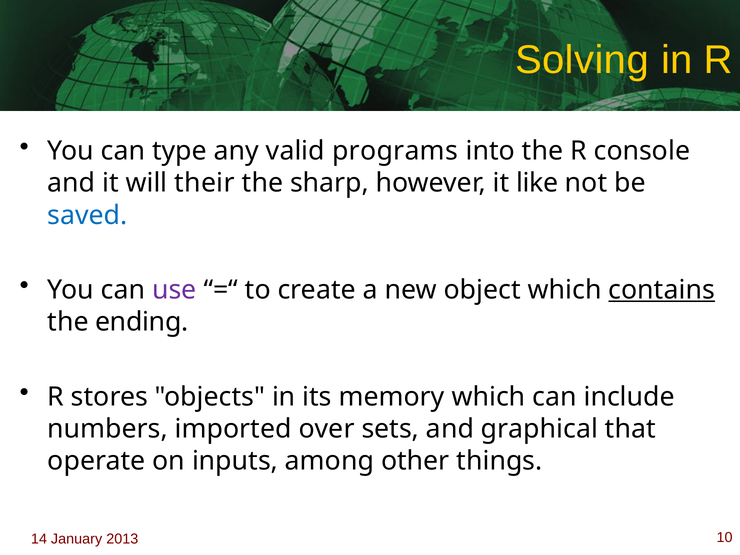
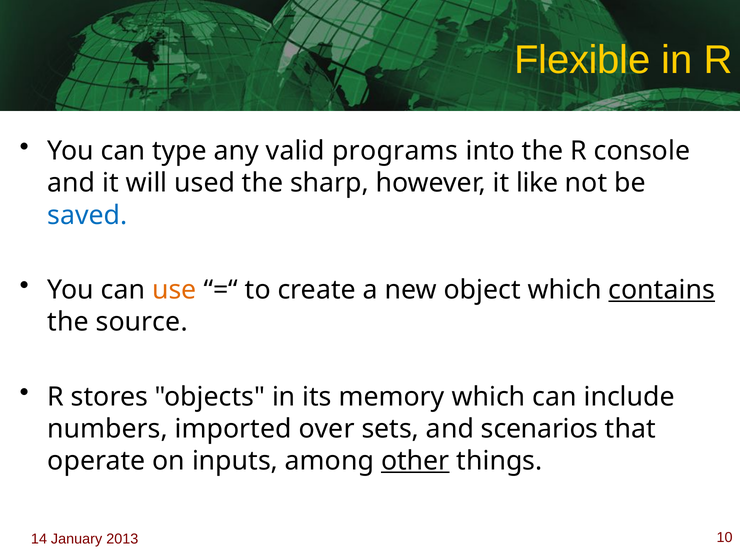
Solving: Solving -> Flexible
their: their -> used
use colour: purple -> orange
ending: ending -> source
graphical: graphical -> scenarios
other underline: none -> present
